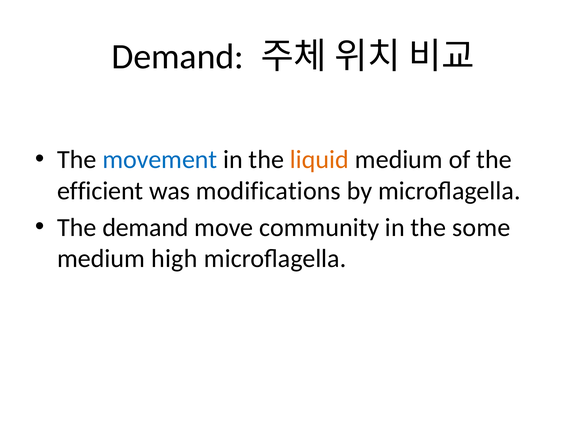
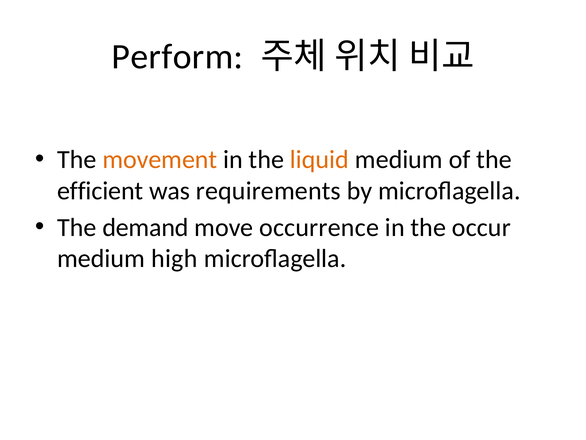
Demand at (178, 57): Demand -> Perform
movement colour: blue -> orange
modifications: modifications -> requirements
community: community -> occurrence
some: some -> occur
